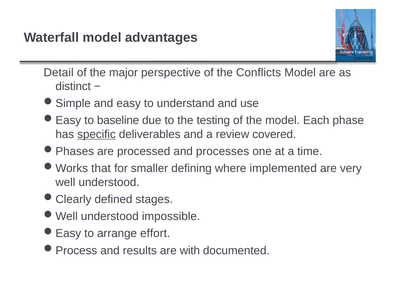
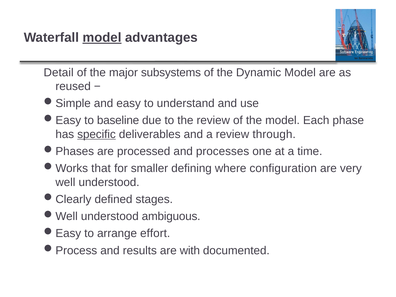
model at (102, 38) underline: none -> present
perspective: perspective -> subsystems
Conflicts: Conflicts -> Dynamic
distinct: distinct -> reused
the testing: testing -> review
covered: covered -> through
implemented: implemented -> configuration
impossible: impossible -> ambiguous
